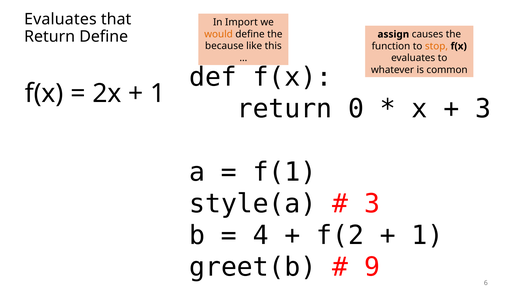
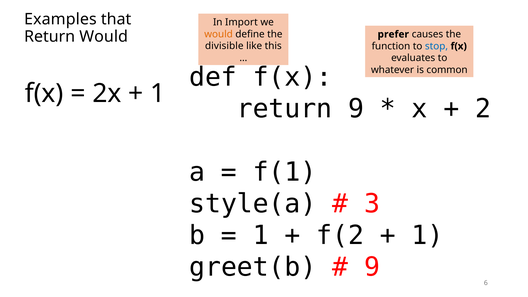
Evaluates at (60, 19): Evaluates -> Examples
Return Define: Define -> Would
assign: assign -> prefer
because: because -> divisible
stop colour: orange -> blue
return 0: 0 -> 9
3 at (483, 109): 3 -> 2
4 at (261, 235): 4 -> 1
